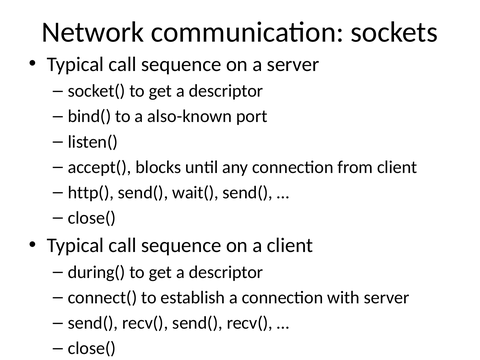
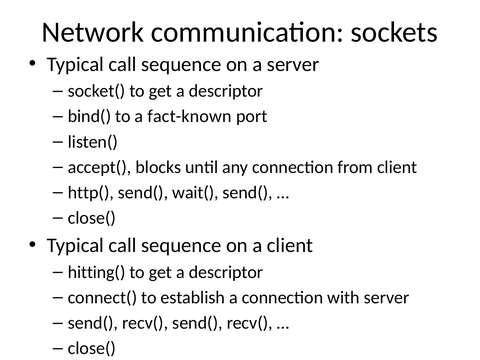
also-known: also-known -> fact-known
during(: during( -> hitting(
